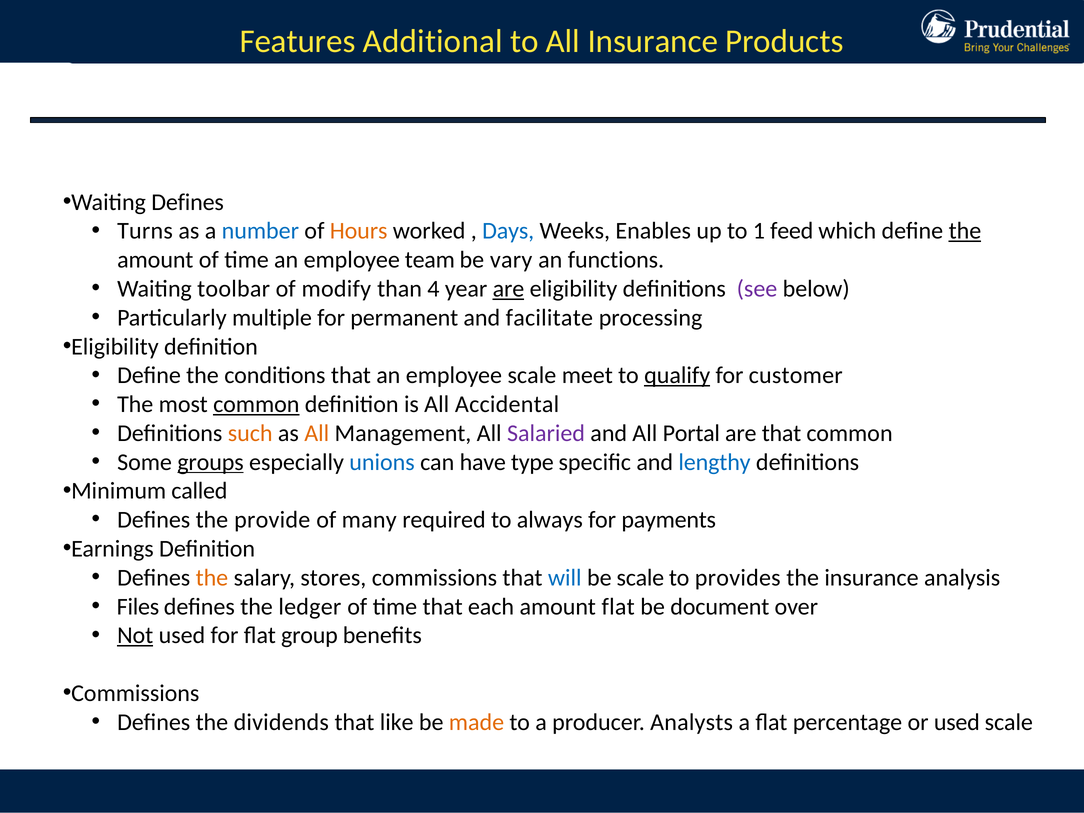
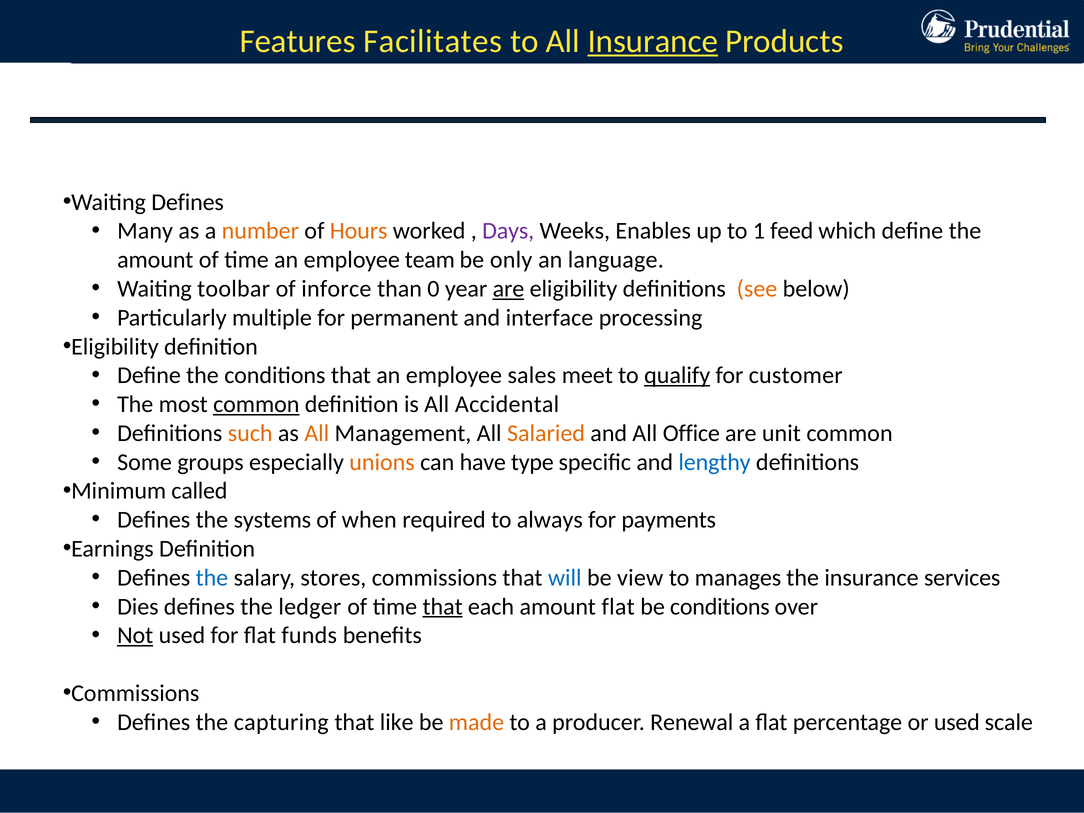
Additional: Additional -> Facilitates
Insurance at (653, 41) underline: none -> present
Turns: Turns -> Many
number colour: blue -> orange
Days colour: blue -> purple
the at (965, 231) underline: present -> none
vary: vary -> only
functions: functions -> language
modify: modify -> inforce
4: 4 -> 0
see colour: purple -> orange
facilitate: facilitate -> interface
employee scale: scale -> sales
Salaried colour: purple -> orange
Portal: Portal -> Office
are that: that -> unit
groups underline: present -> none
unions colour: blue -> orange
provide: provide -> systems
many: many -> when
the at (212, 578) colour: orange -> blue
be scale: scale -> view
provides: provides -> manages
analysis: analysis -> services
Files: Files -> Dies
that at (443, 607) underline: none -> present
be document: document -> conditions
group: group -> funds
dividends: dividends -> capturing
Analysts: Analysts -> Renewal
